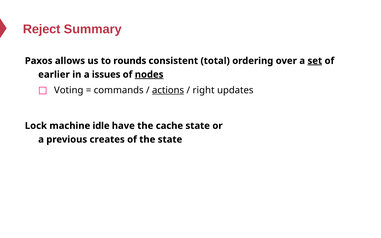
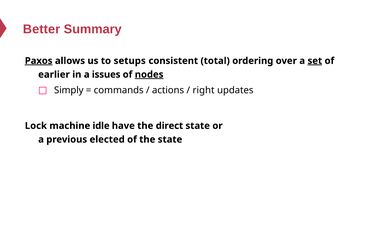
Reject: Reject -> Better
Paxos underline: none -> present
rounds: rounds -> setups
Voting: Voting -> Simply
actions underline: present -> none
cache: cache -> direct
creates: creates -> elected
